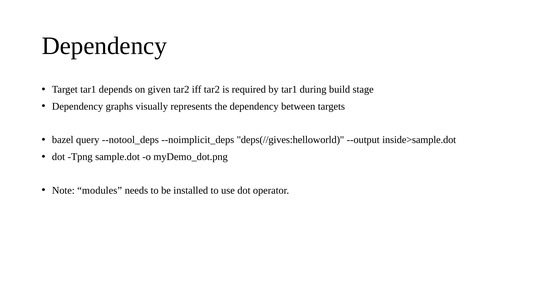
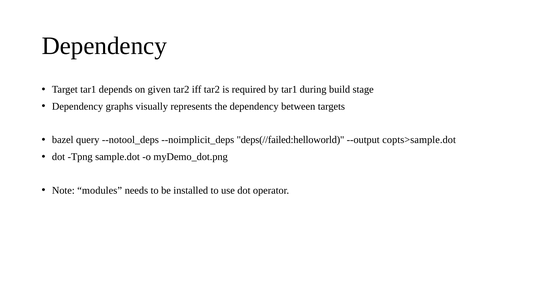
deps(//gives:helloworld: deps(//gives:helloworld -> deps(//failed:helloworld
inside>sample.dot: inside>sample.dot -> copts>sample.dot
